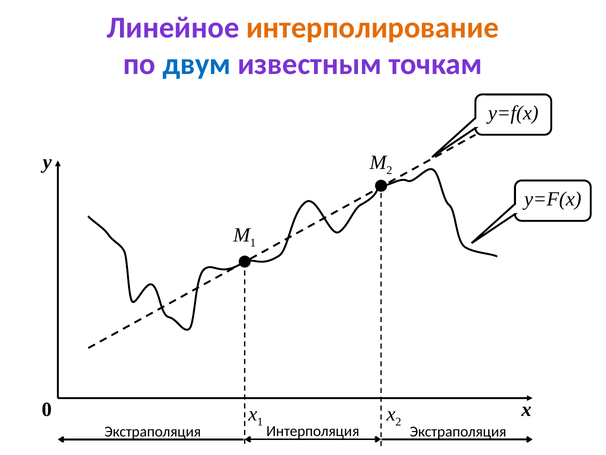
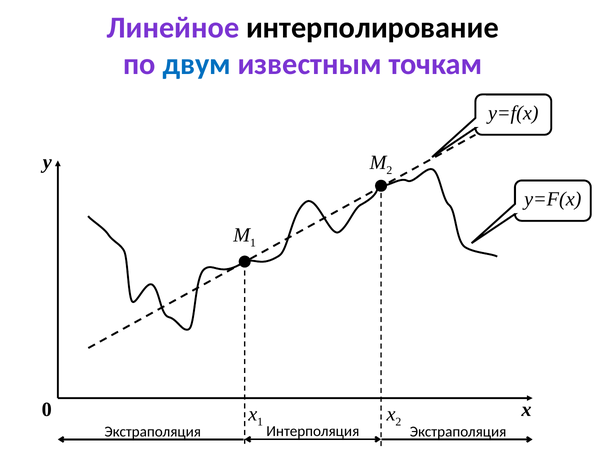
интерполирование colour: orange -> black
